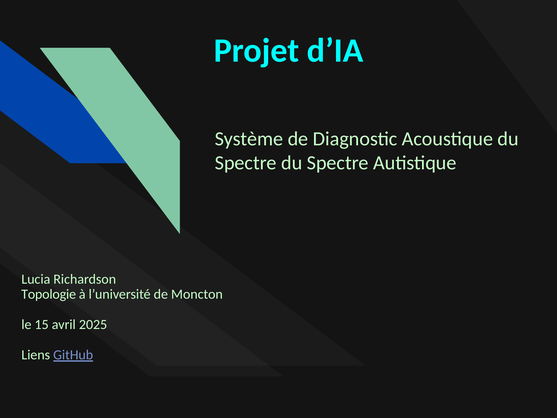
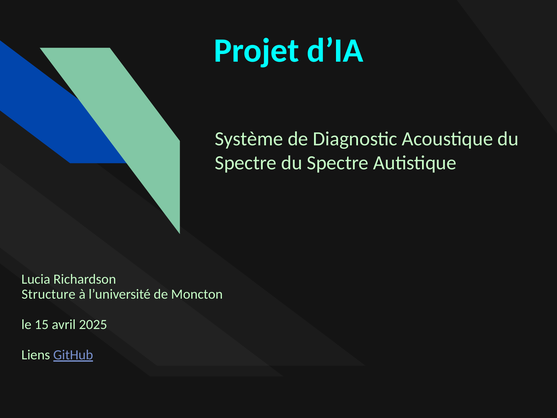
Topologie: Topologie -> Structure
